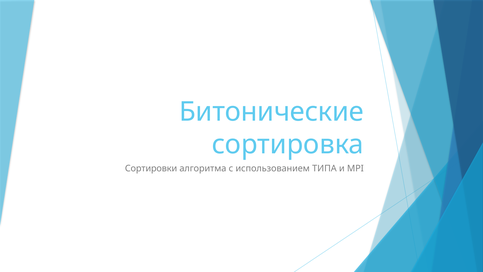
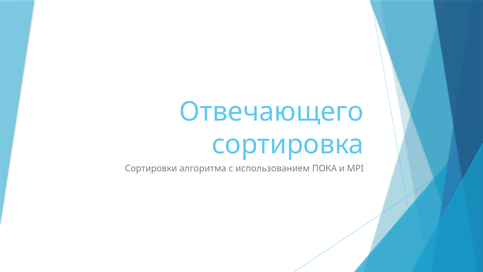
Битонические: Битонические -> Отвечающего
ТИПА: ТИПА -> ПОКА
